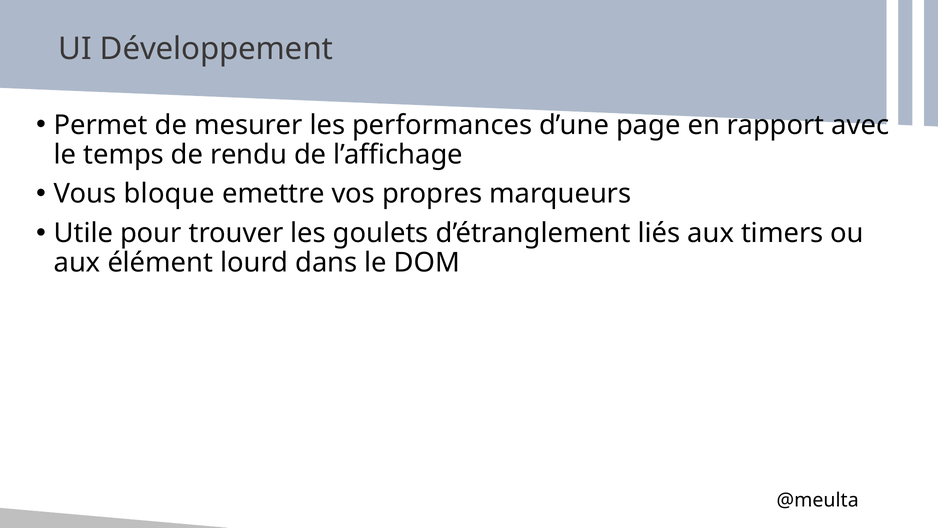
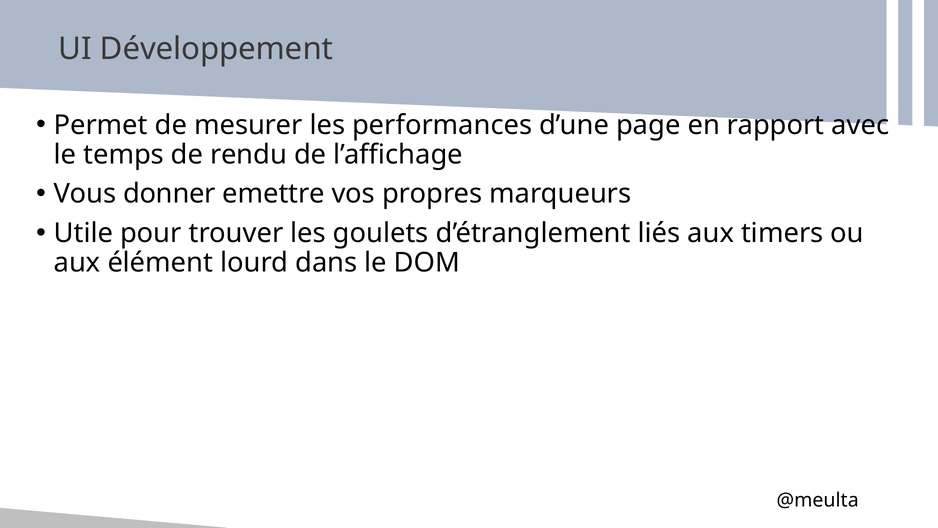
bloque: bloque -> donner
